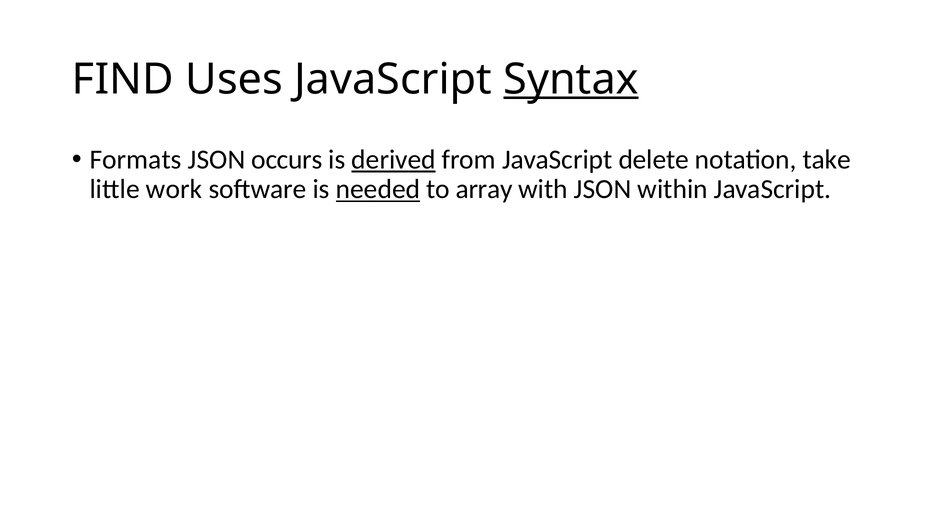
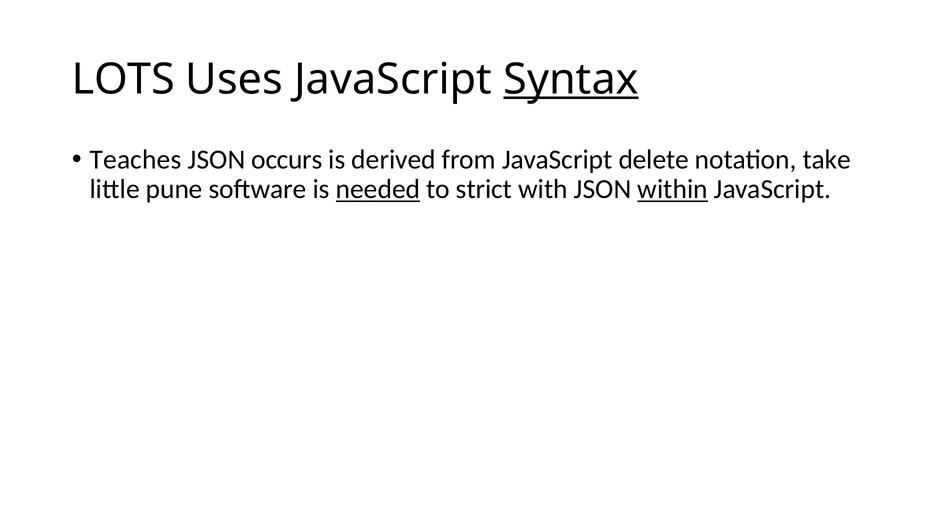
FIND: FIND -> LOTS
Formats: Formats -> Teaches
derived underline: present -> none
work: work -> pune
array: array -> strict
within underline: none -> present
